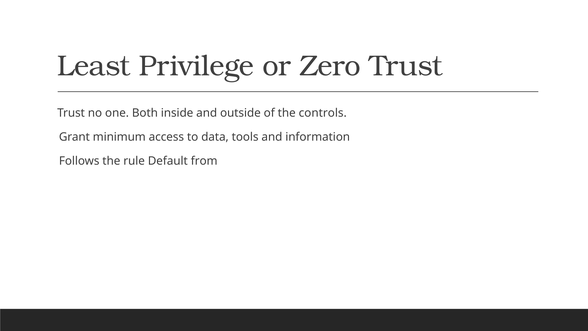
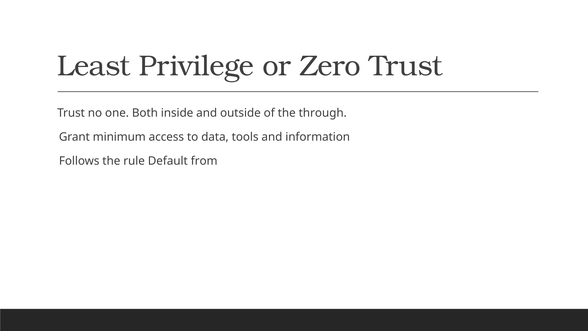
controls: controls -> through
